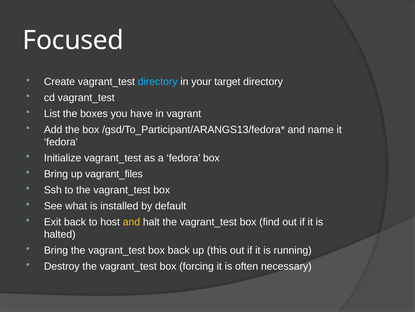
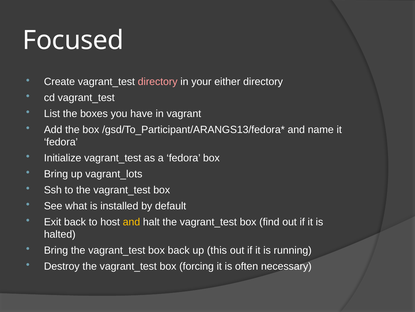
directory at (158, 82) colour: light blue -> pink
target: target -> either
vagrant_files: vagrant_files -> vagrant_lots
